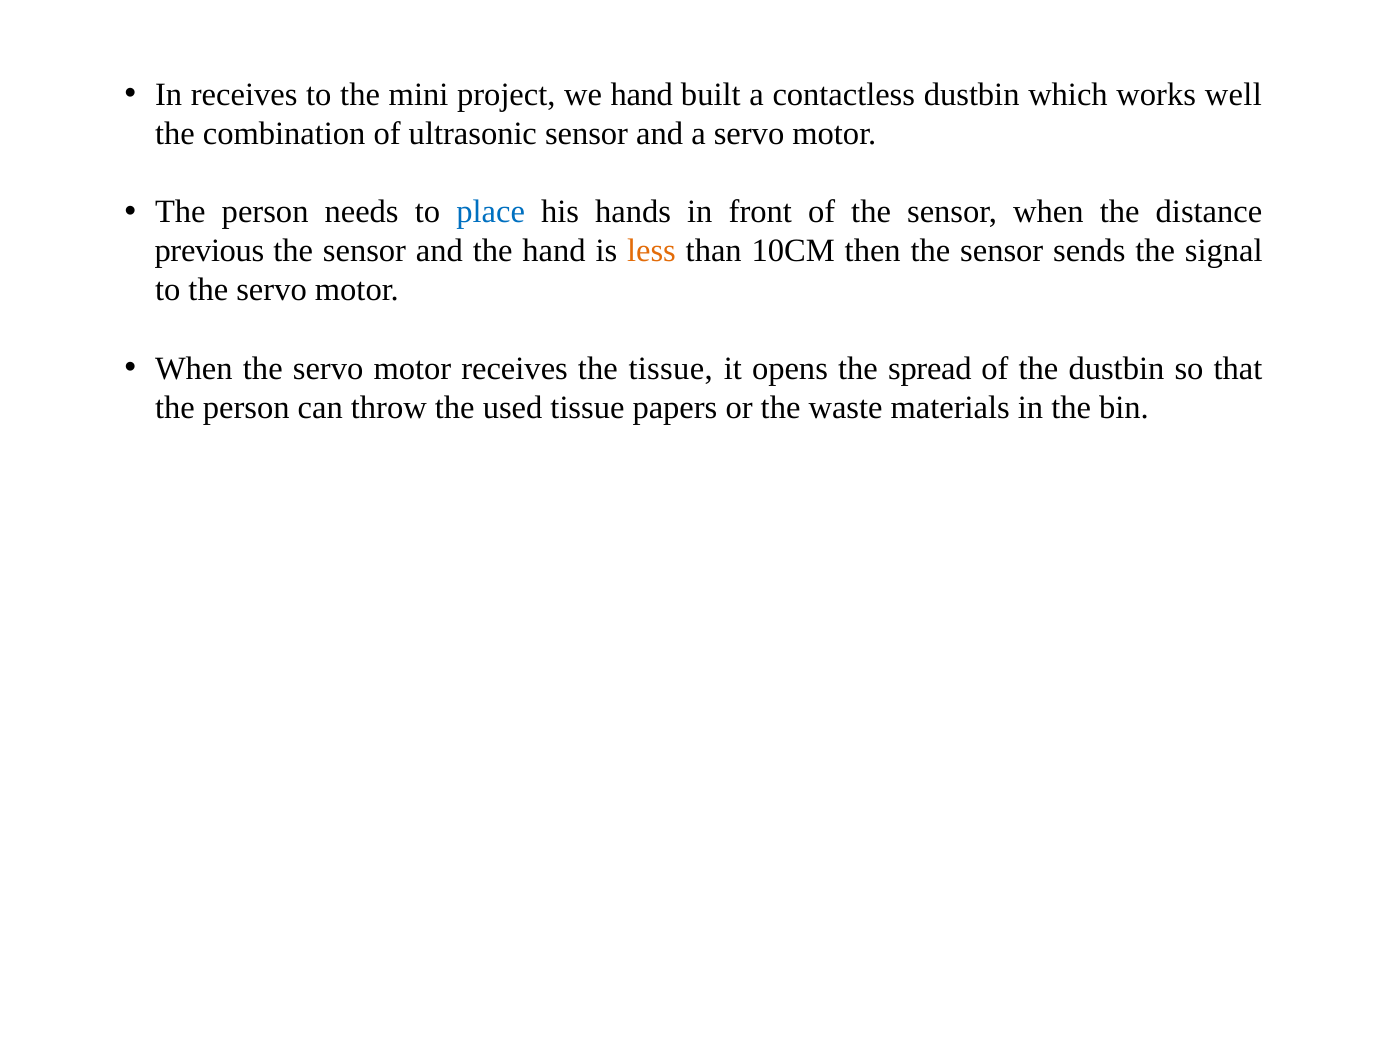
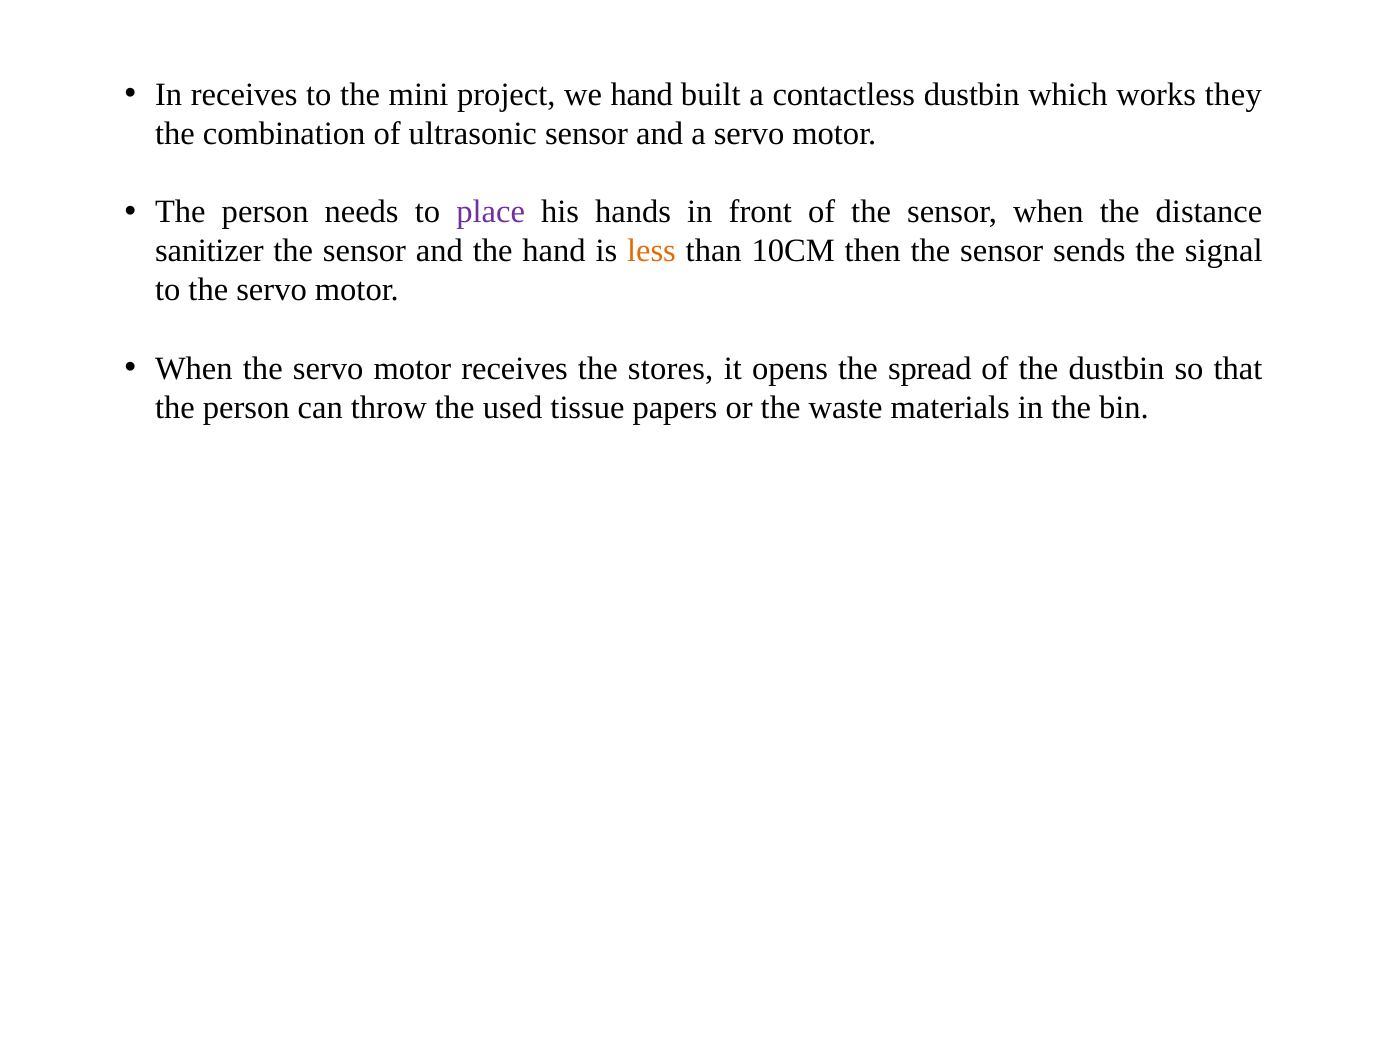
well: well -> they
place colour: blue -> purple
previous: previous -> sanitizer
the tissue: tissue -> stores
